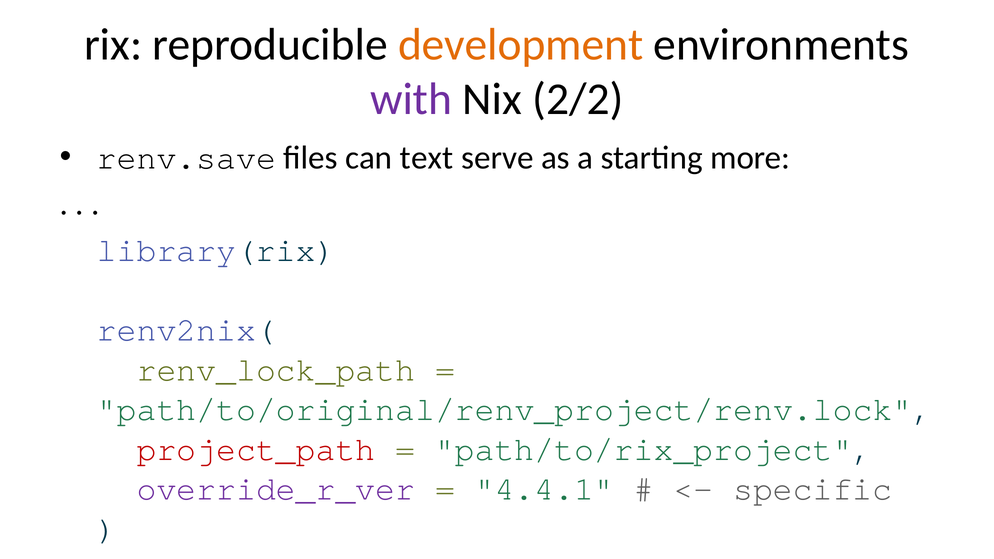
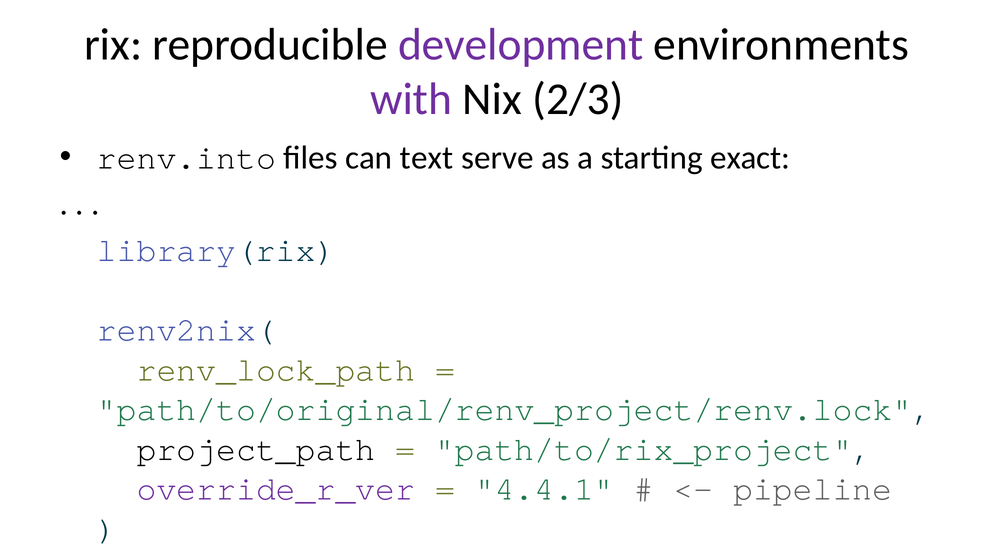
development colour: orange -> purple
2/2: 2/2 -> 2/3
renv.save: renv.save -> renv.into
more: more -> exact
project_path colour: red -> black
specific: specific -> pipeline
